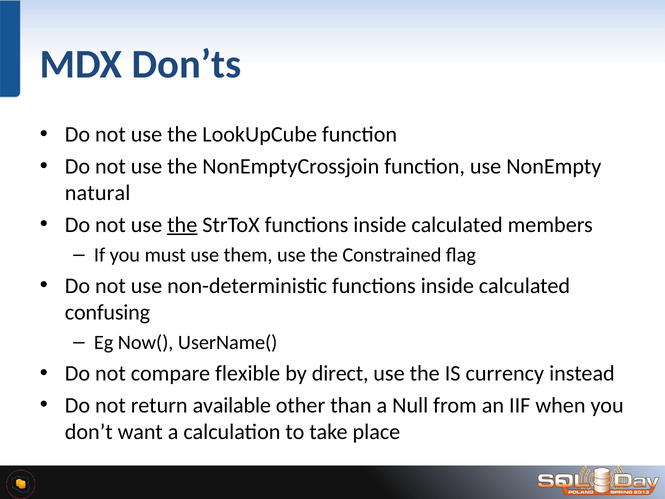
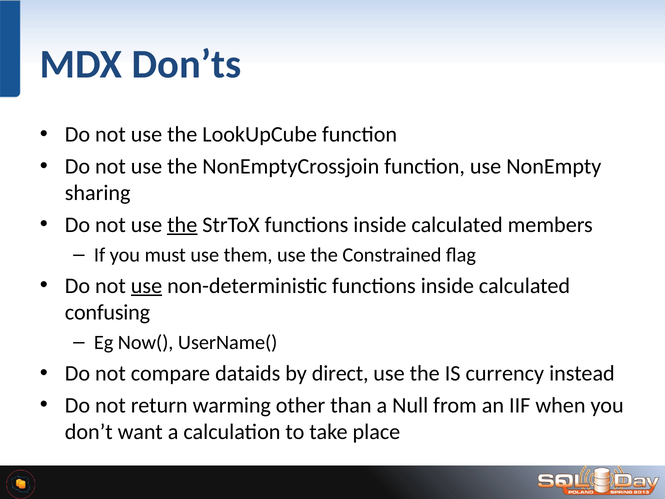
natural: natural -> sharing
use at (147, 286) underline: none -> present
flexible: flexible -> dataids
available: available -> warming
